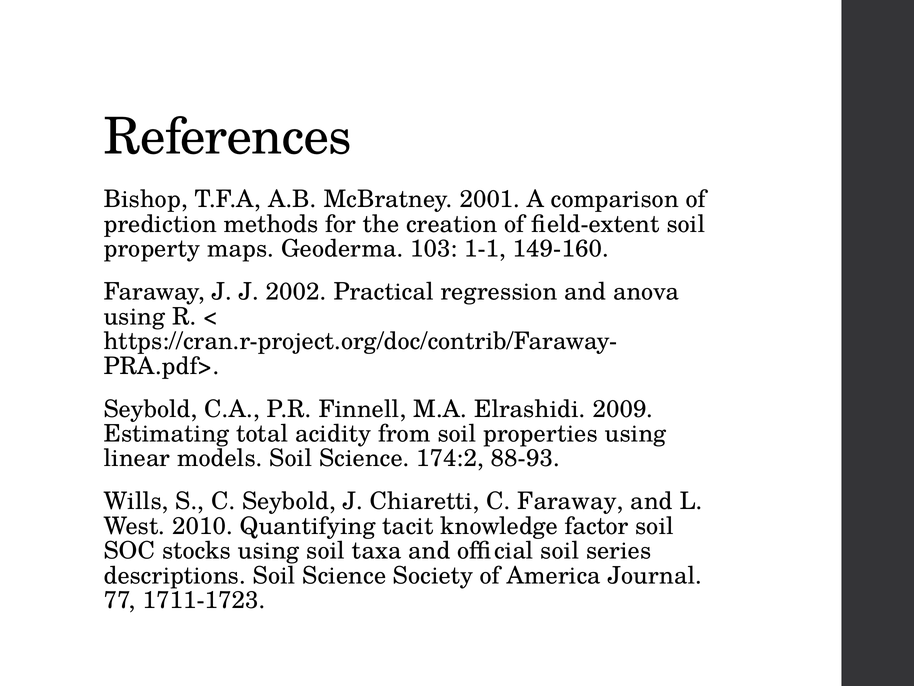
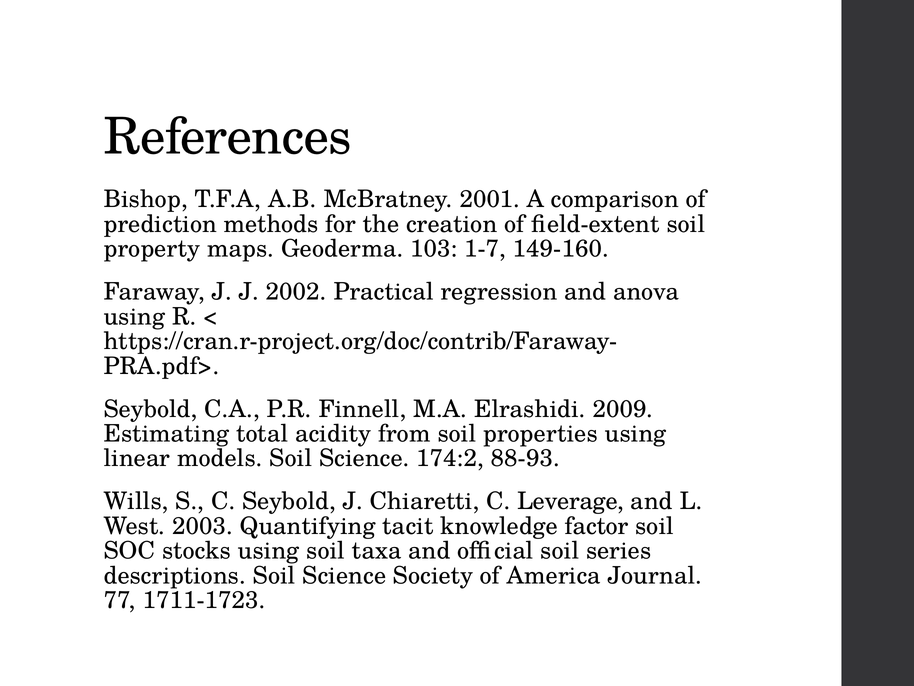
1-1: 1-1 -> 1-7
C Faraway: Faraway -> Leverage
2010: 2010 -> 2003
